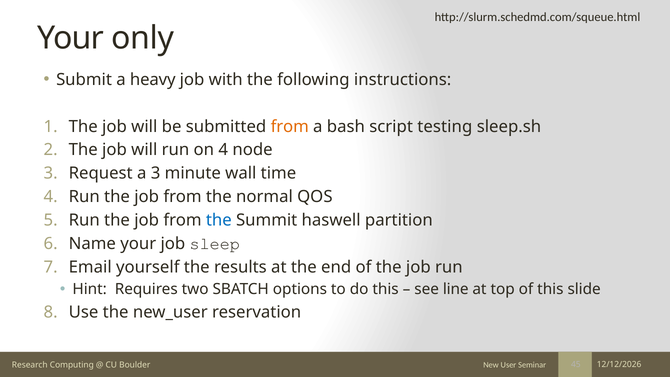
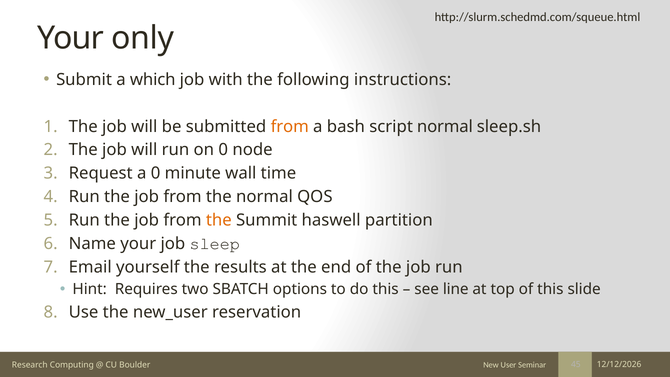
heavy: heavy -> which
script testing: testing -> normal
on 4: 4 -> 0
a 3: 3 -> 0
the at (219, 220) colour: blue -> orange
